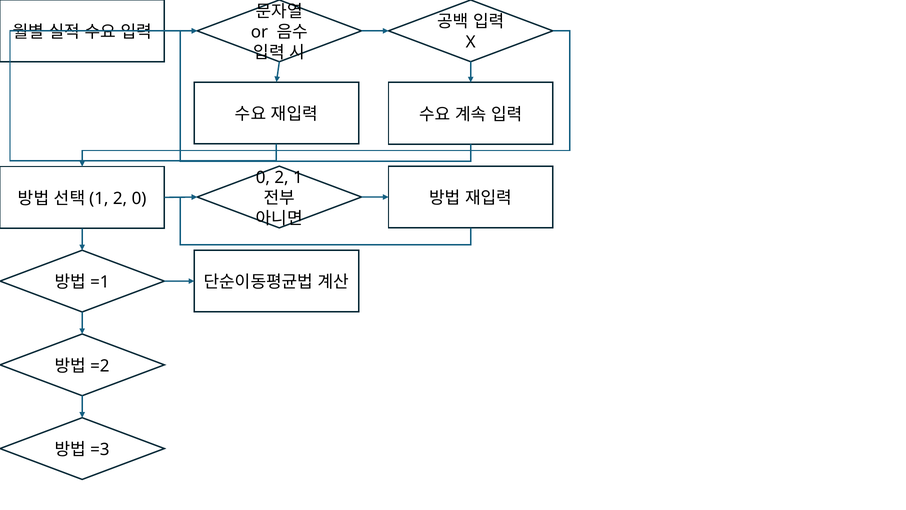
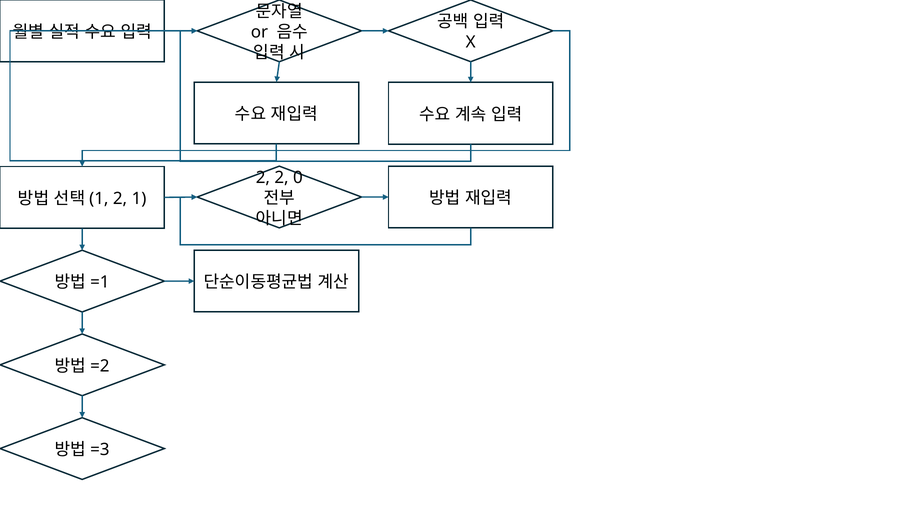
0 at (263, 178): 0 -> 2
1: 1 -> 0
2 0: 0 -> 1
